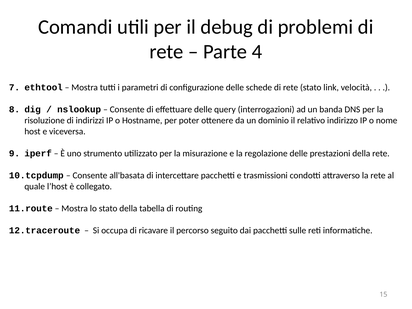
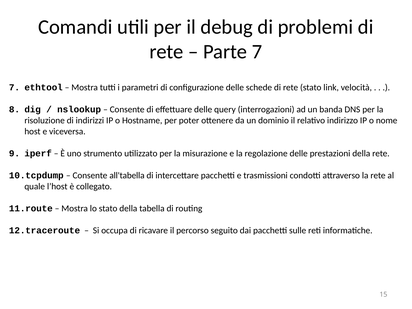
Parte 4: 4 -> 7
all'basata: all'basata -> all'tabella
